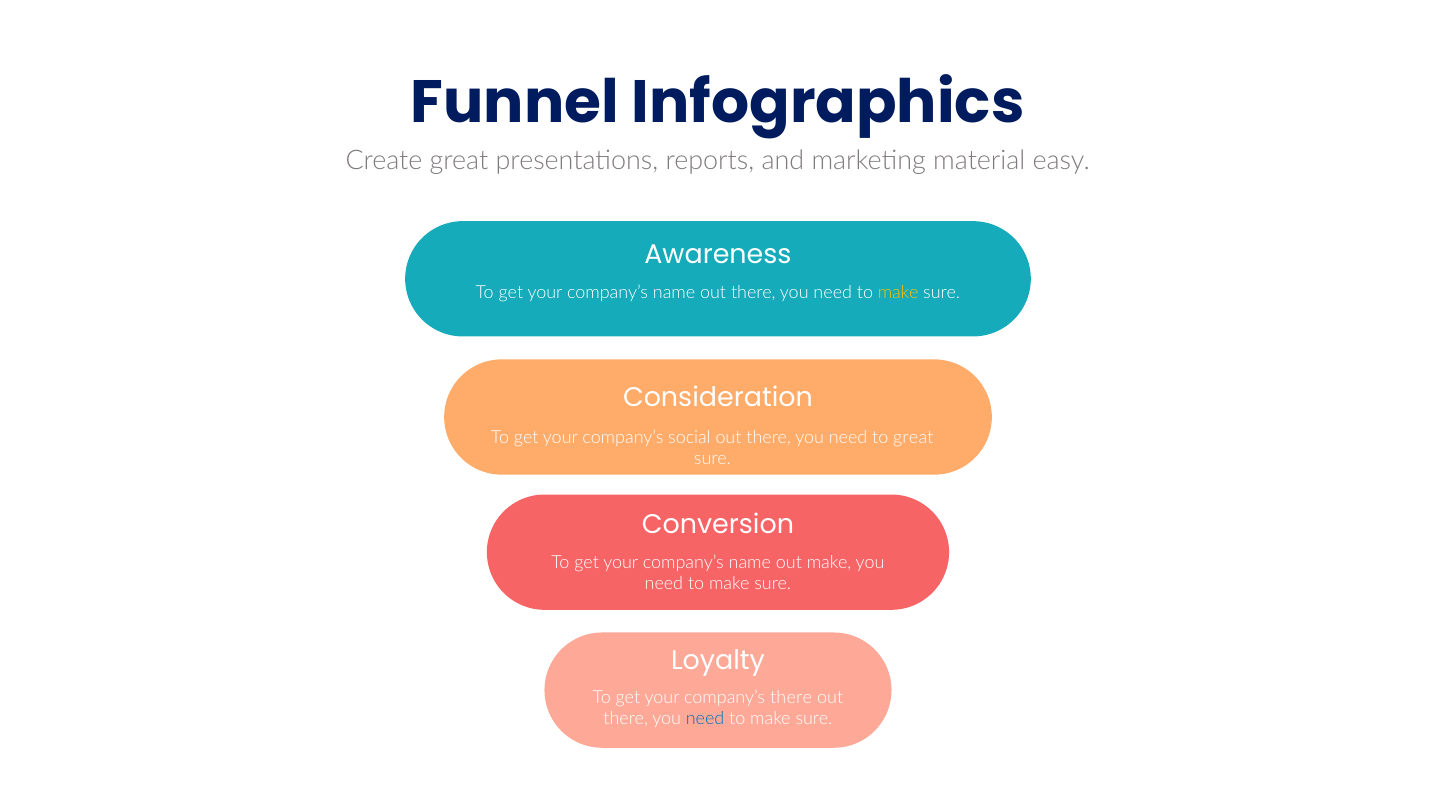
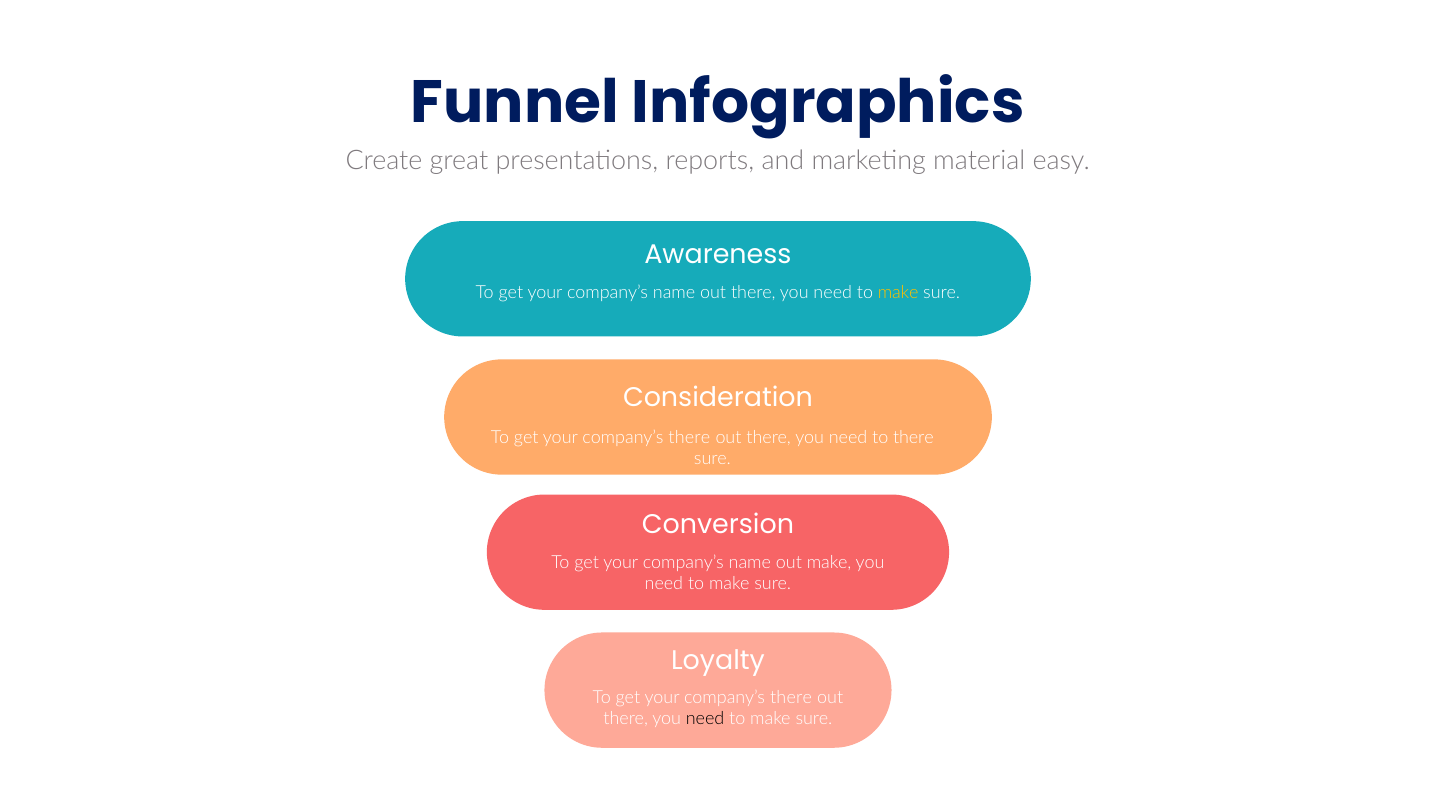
social at (689, 437): social -> there
to great: great -> there
need at (705, 719) colour: blue -> black
